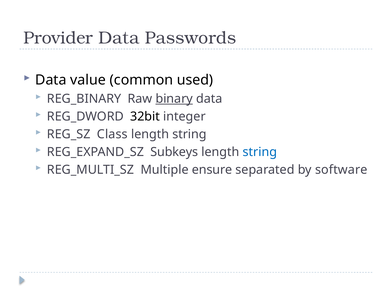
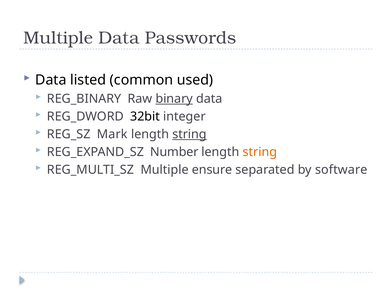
Provider at (58, 38): Provider -> Multiple
value: value -> listed
Class: Class -> Mark
string at (189, 134) underline: none -> present
Subkeys: Subkeys -> Number
string at (260, 152) colour: blue -> orange
